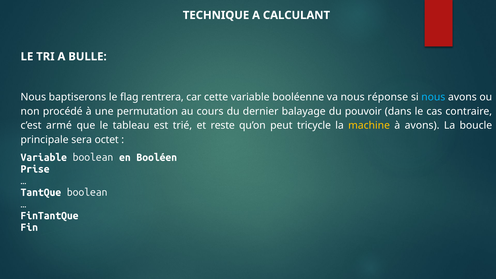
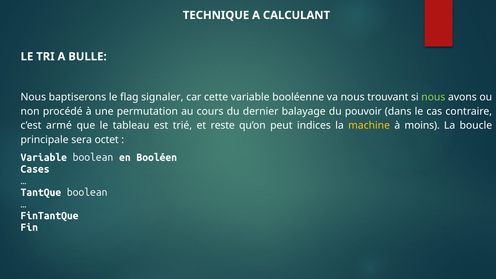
rentrera: rentrera -> signaler
réponse: réponse -> trouvant
nous at (433, 97) colour: light blue -> light green
tricycle: tricycle -> indices
à avons: avons -> moins
Prise: Prise -> Cases
